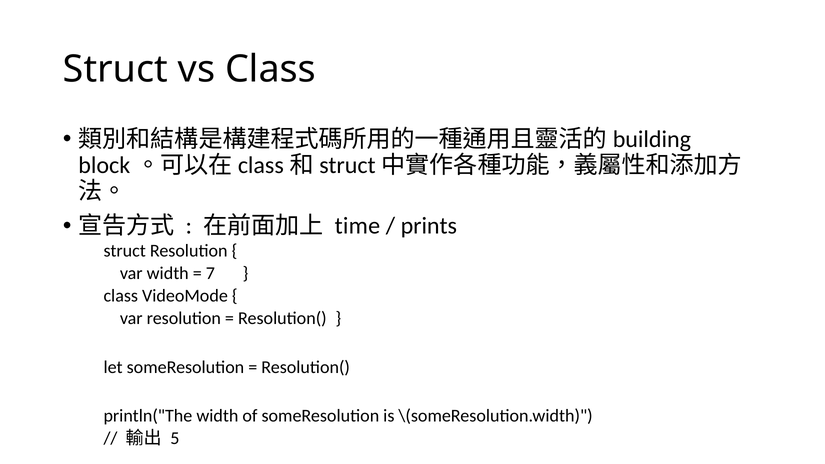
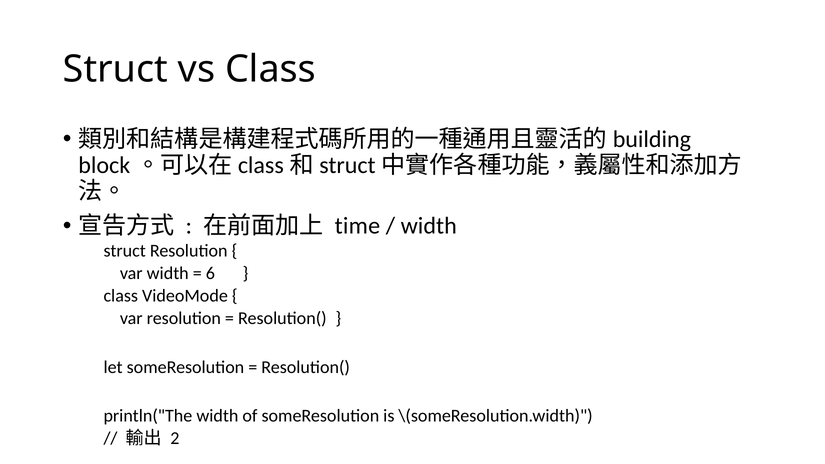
prints at (429, 226): prints -> width
7: 7 -> 6
5: 5 -> 2
